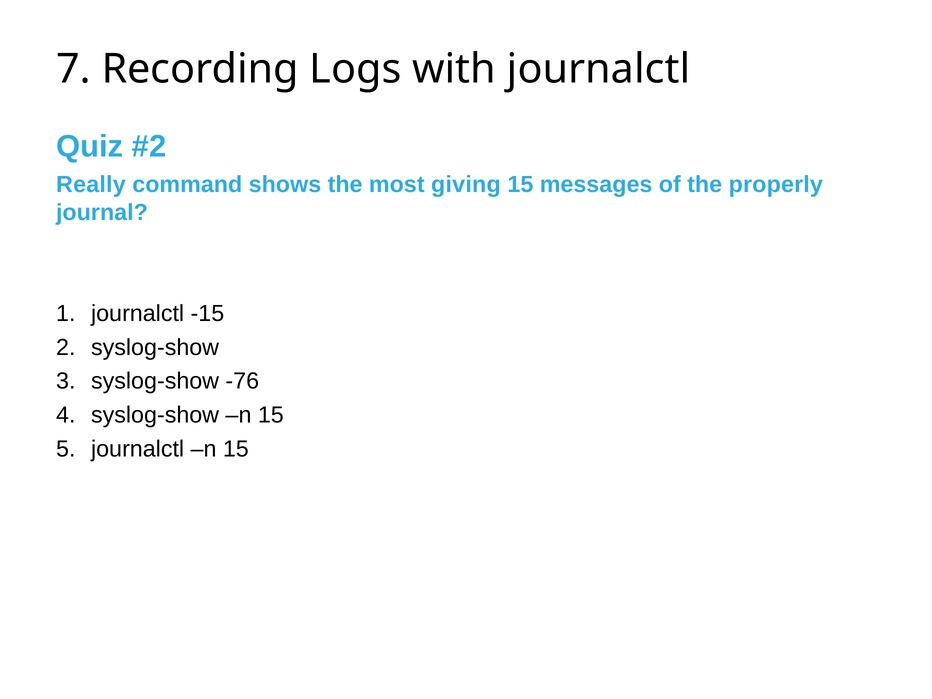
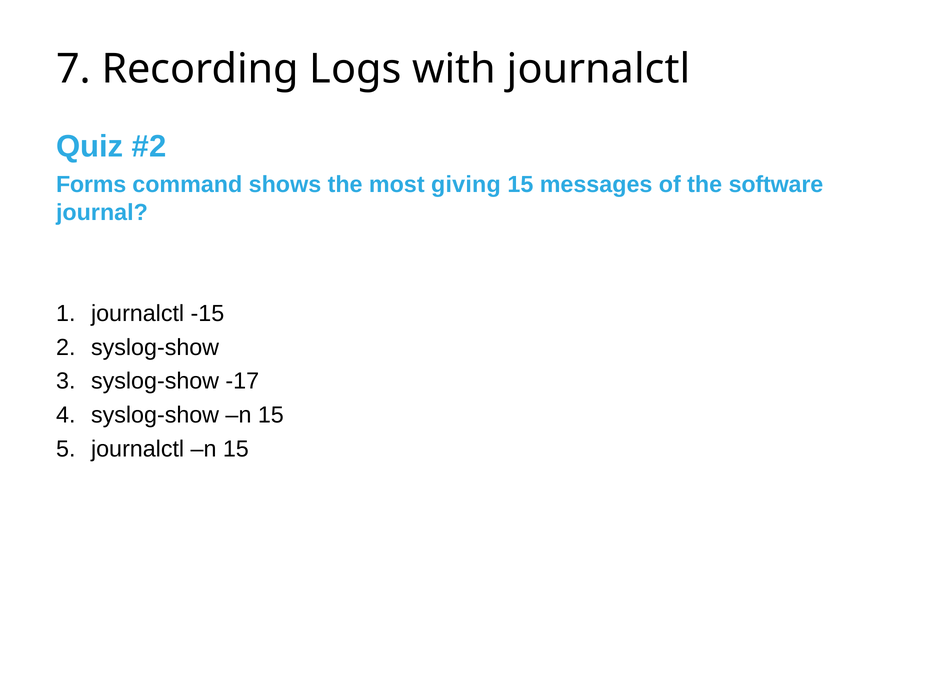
Really: Really -> Forms
properly: properly -> software
-76: -76 -> -17
